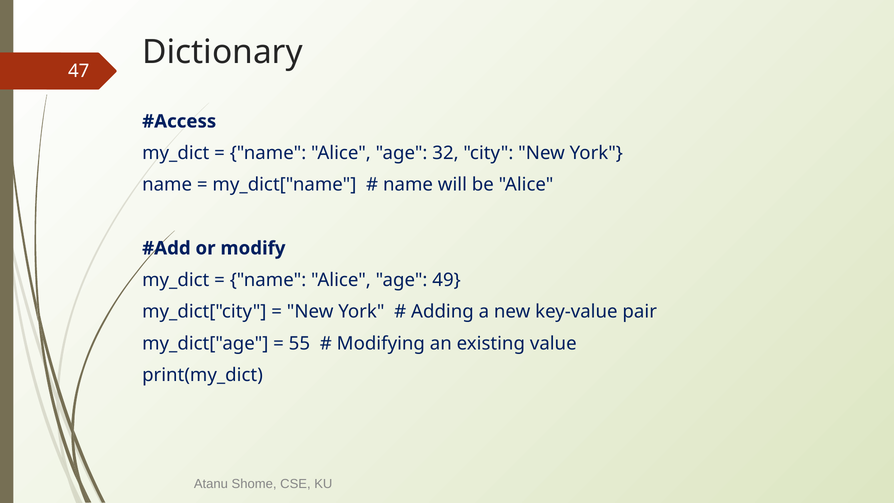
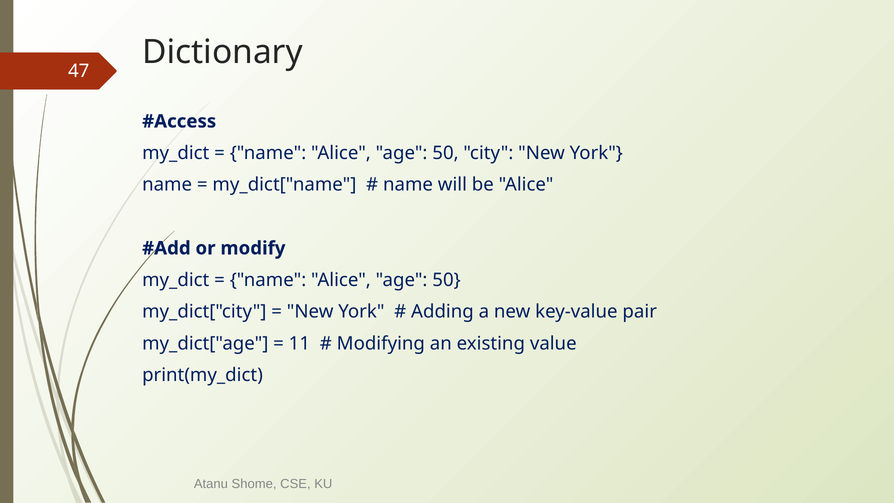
32 at (445, 153): 32 -> 50
49 at (447, 280): 49 -> 50
55: 55 -> 11
